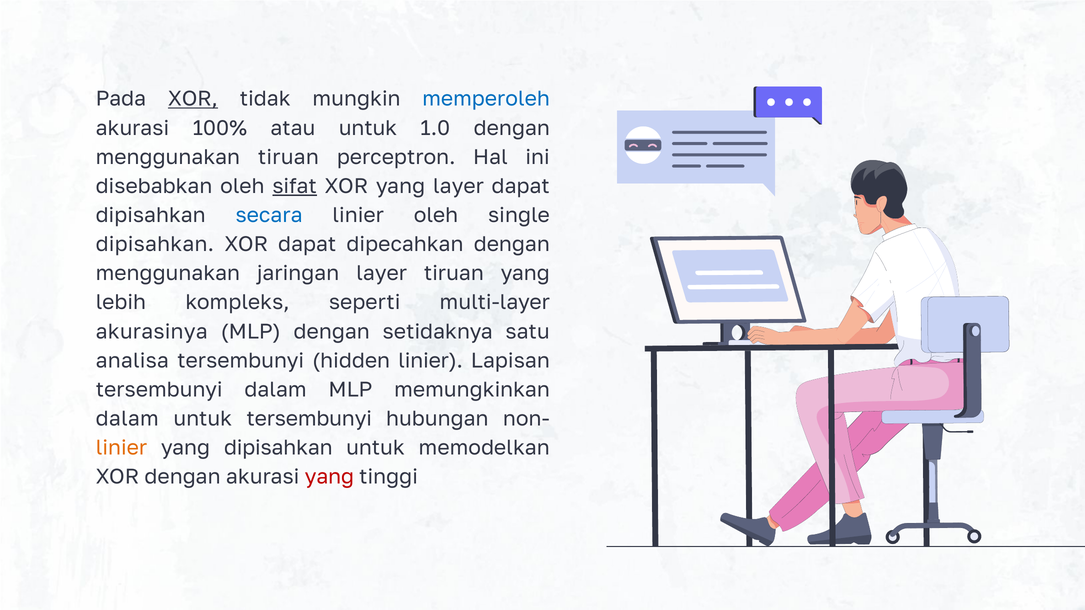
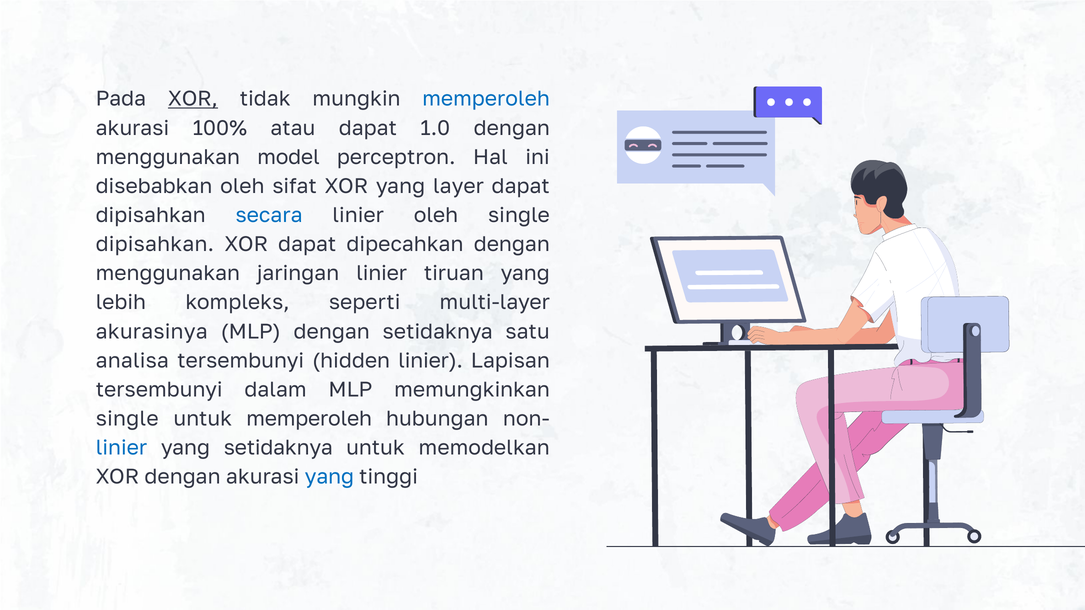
atau untuk: untuk -> dapat
menggunakan tiruan: tiruan -> model
sifat underline: present -> none
jaringan layer: layer -> linier
dalam at (127, 419): dalam -> single
untuk tersembunyi: tersembunyi -> memperoleh
linier at (121, 448) colour: orange -> blue
yang dipisahkan: dipisahkan -> setidaknya
yang at (329, 477) colour: red -> blue
